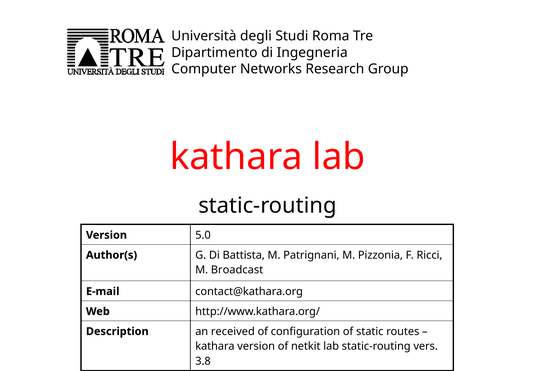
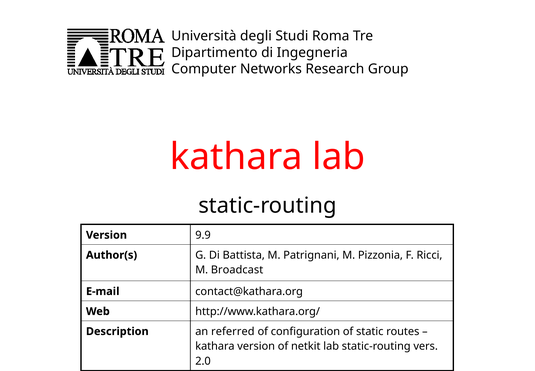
5.0: 5.0 -> 9.9
received: received -> referred
3.8: 3.8 -> 2.0
